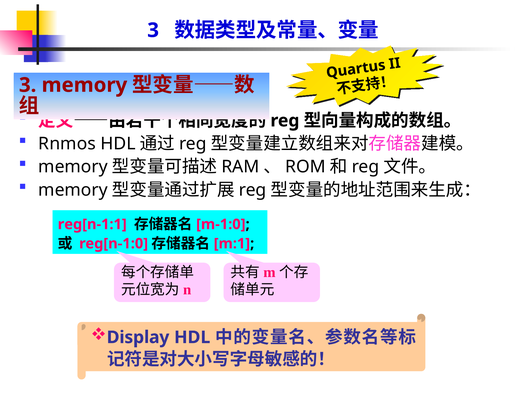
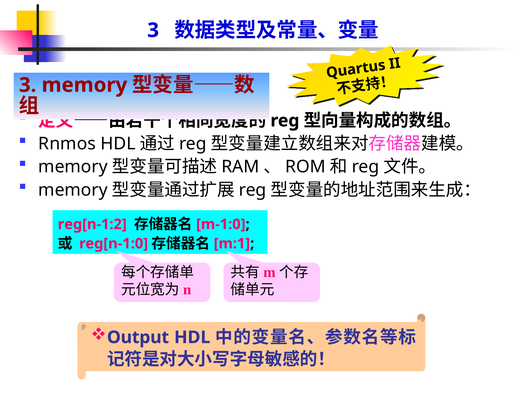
reg[n-1:1: reg[n-1:1 -> reg[n-1:2
Display: Display -> Output
